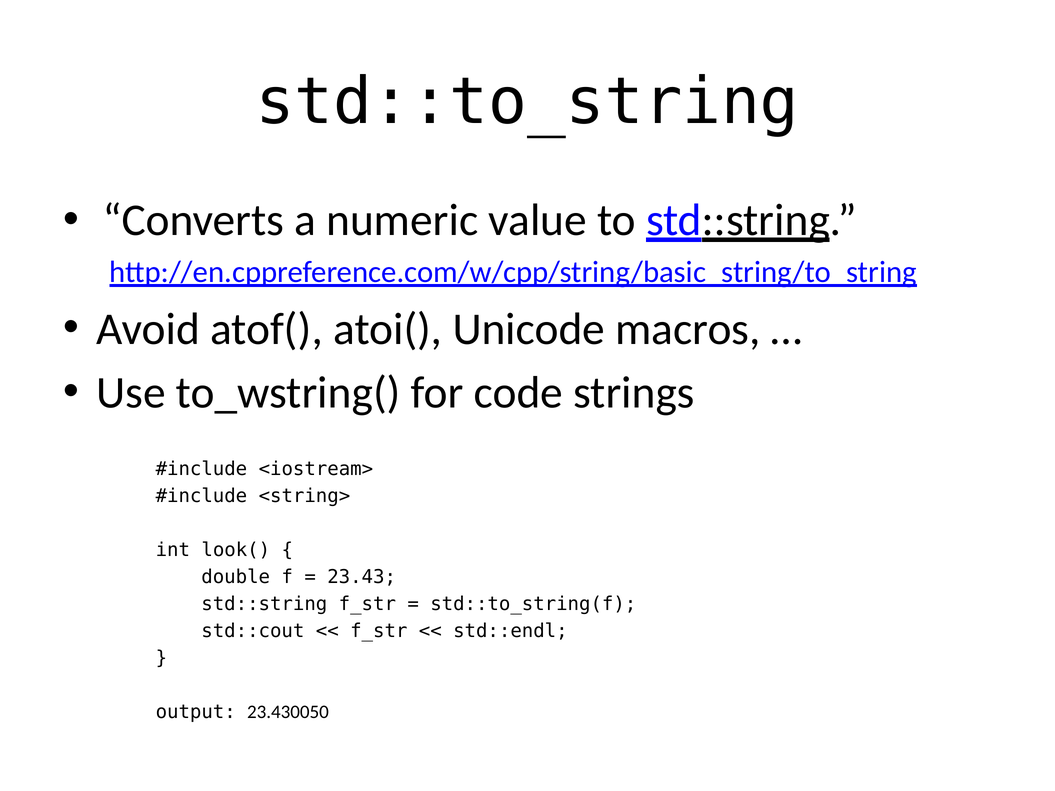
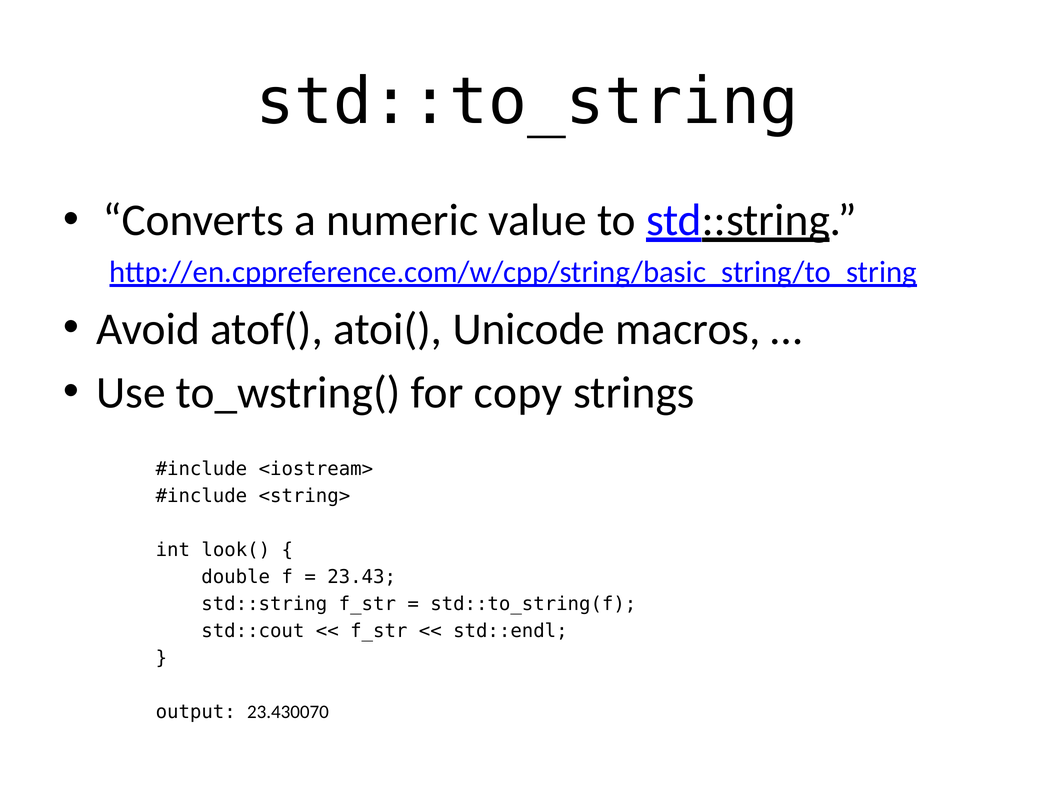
code: code -> copy
23.430050: 23.430050 -> 23.430070
